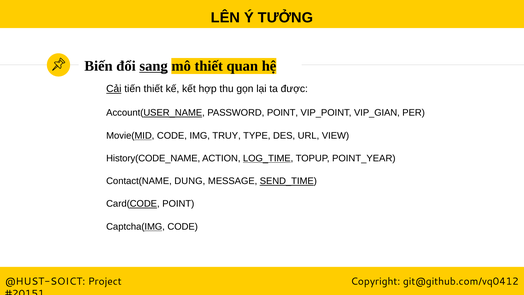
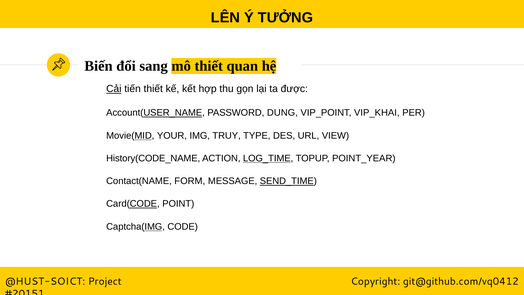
sang underline: present -> none
PASSWORD POINT: POINT -> DUNG
VIP_GIAN: VIP_GIAN -> VIP_KHAI
Movie(MID CODE: CODE -> YOUR
DUNG: DUNG -> FORM
